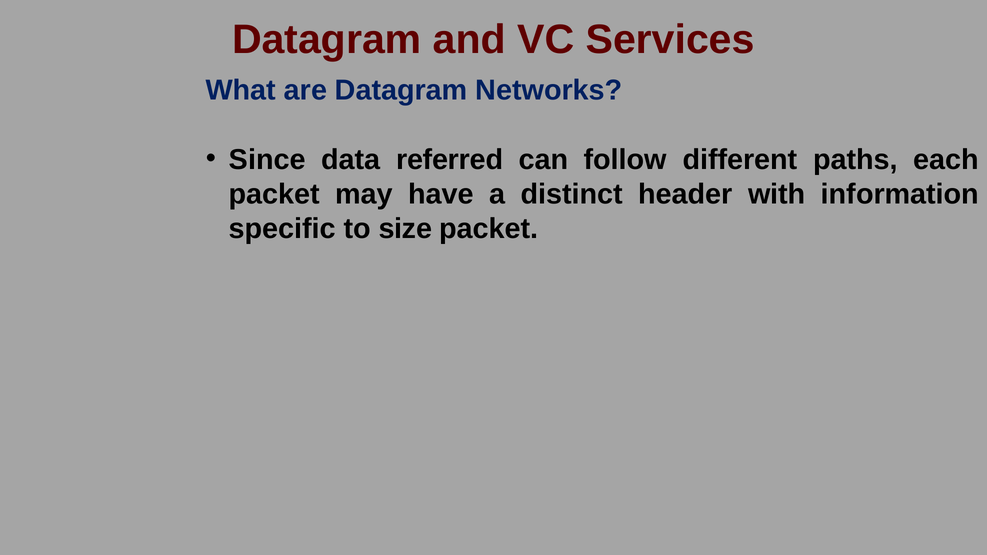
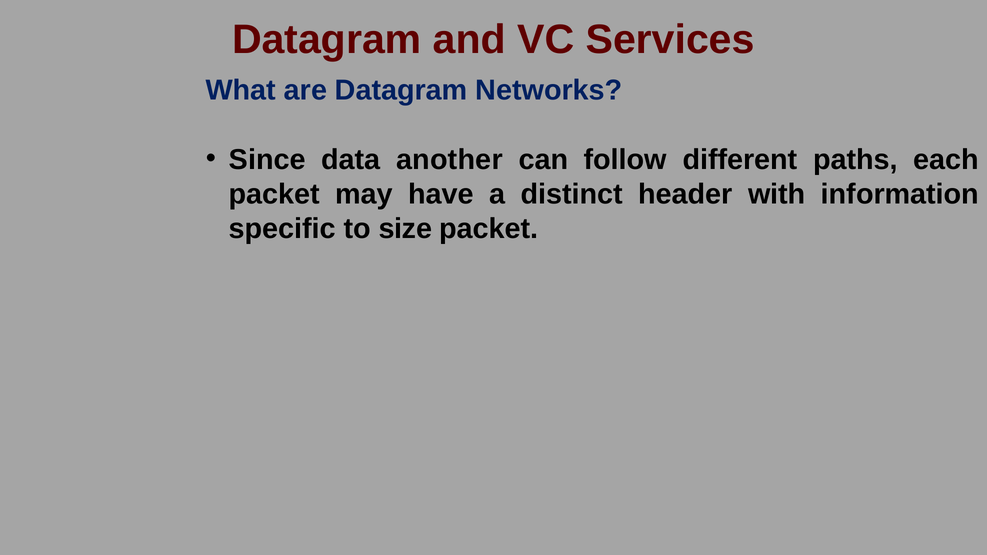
referred: referred -> another
